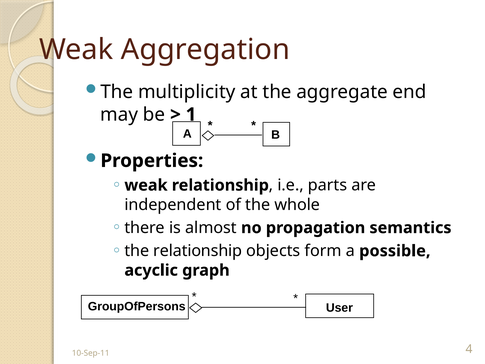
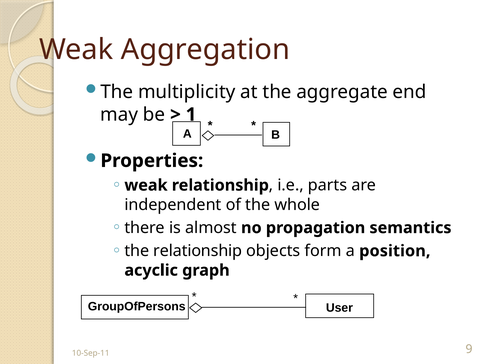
possible: possible -> position
4: 4 -> 9
